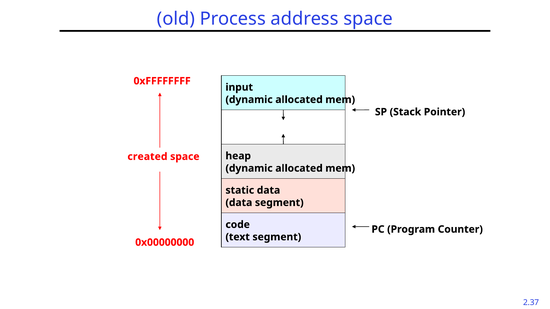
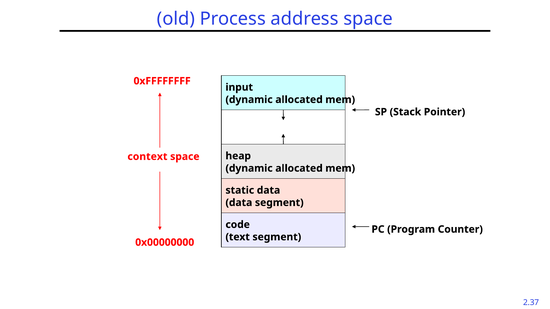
created: created -> context
